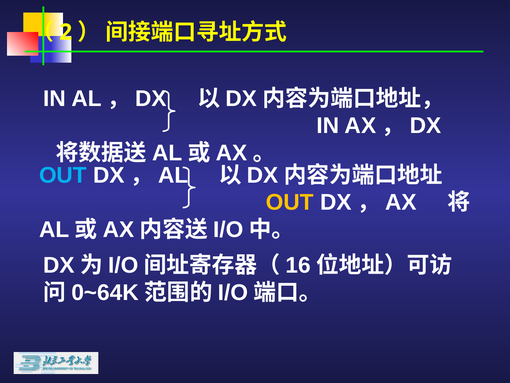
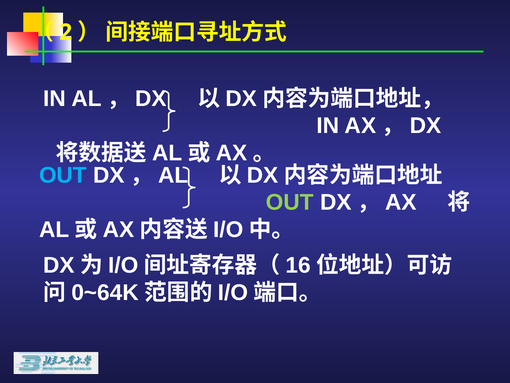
OUT at (290, 202) colour: yellow -> light green
